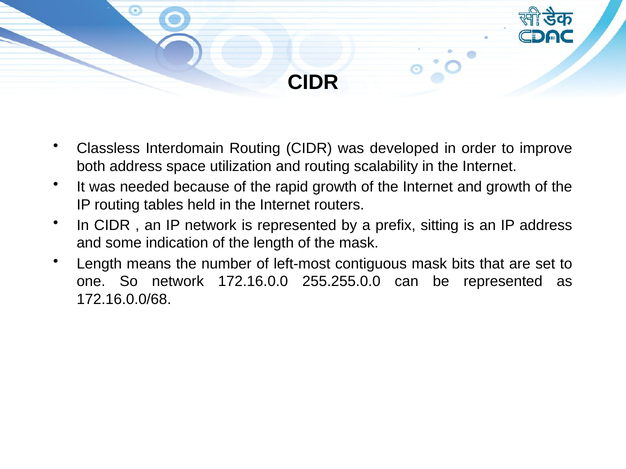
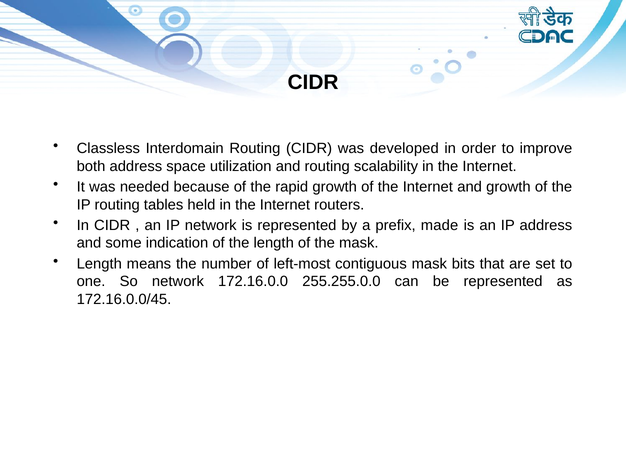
sitting: sitting -> made
172.16.0.0/68: 172.16.0.0/68 -> 172.16.0.0/45
